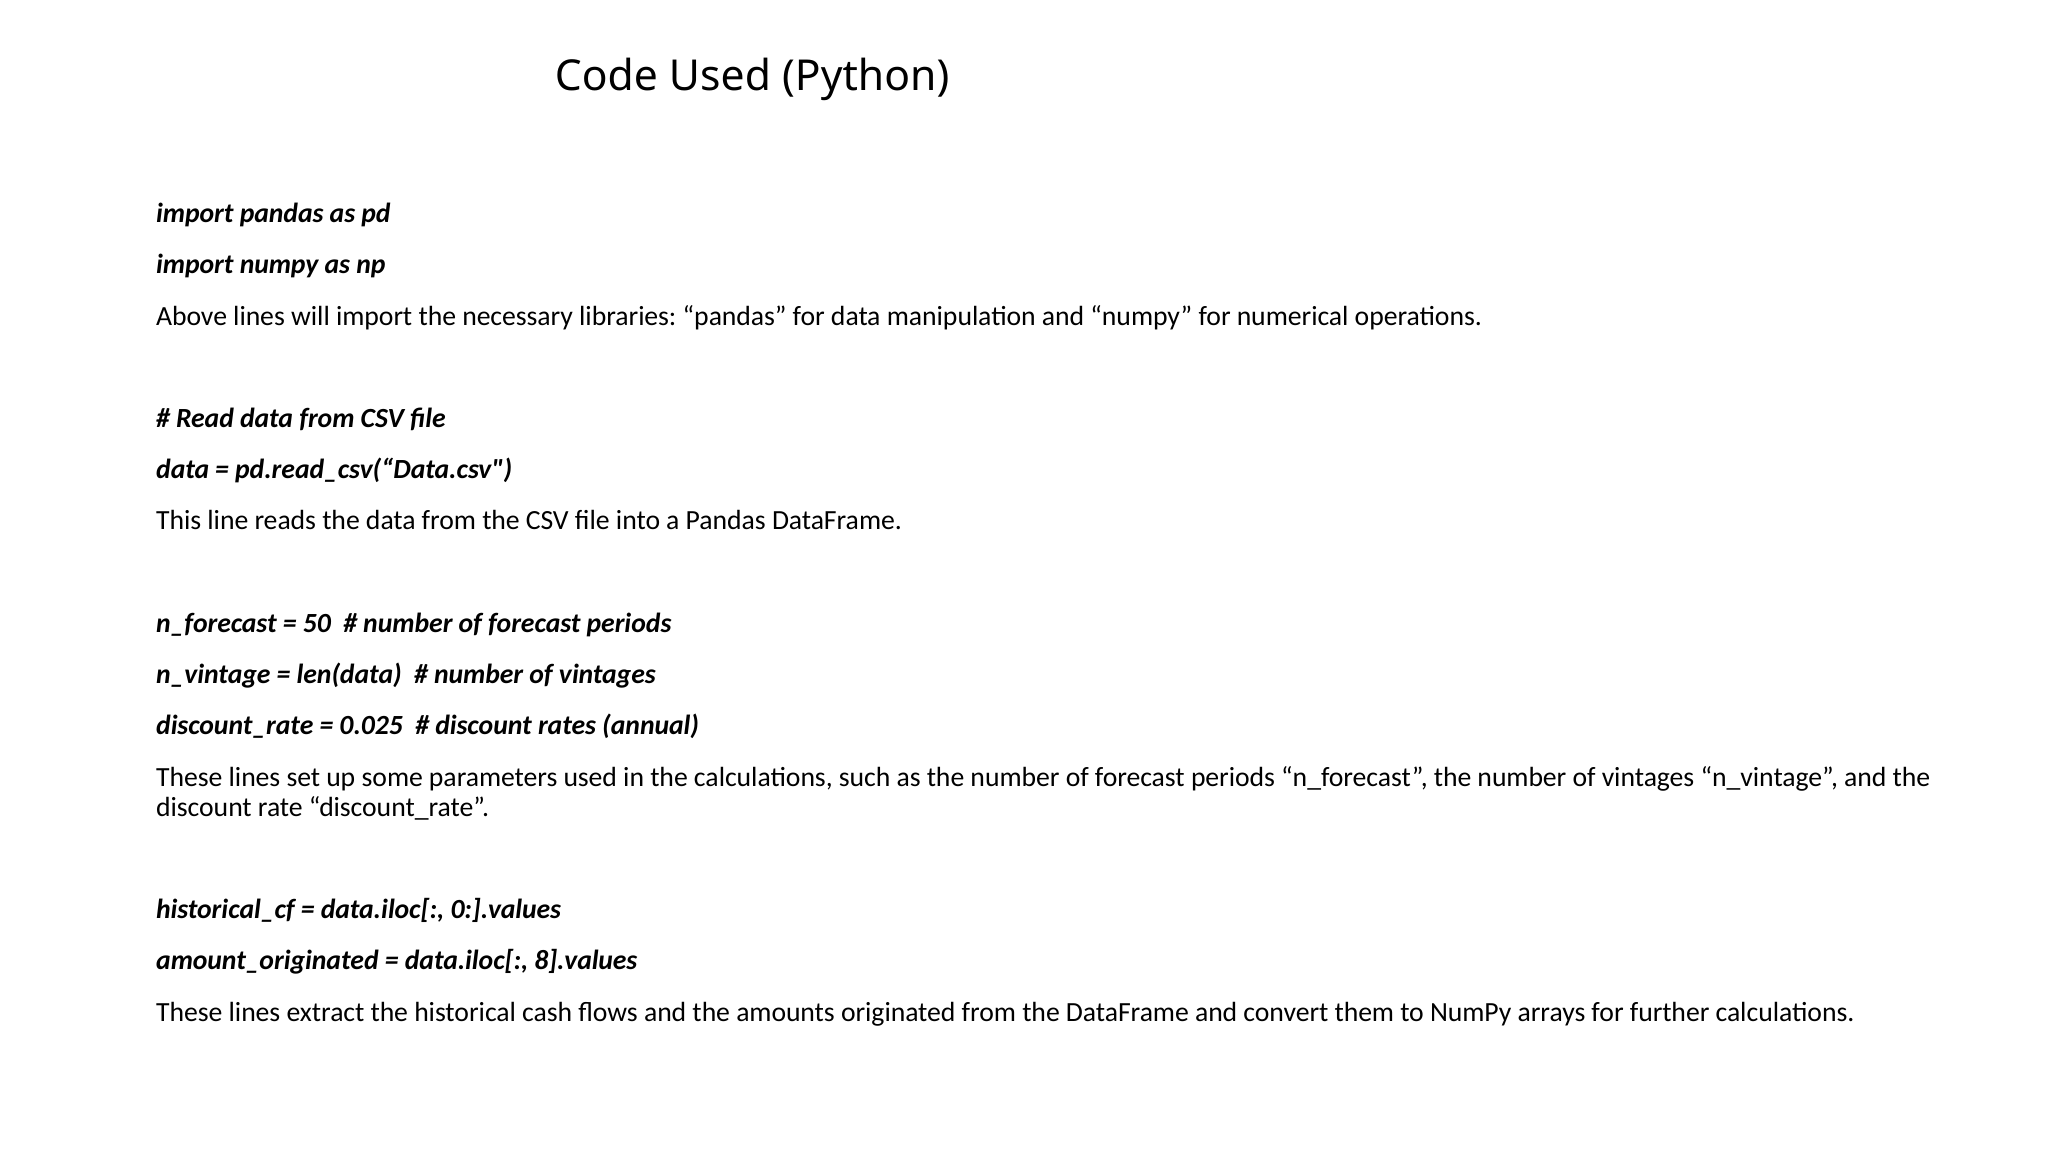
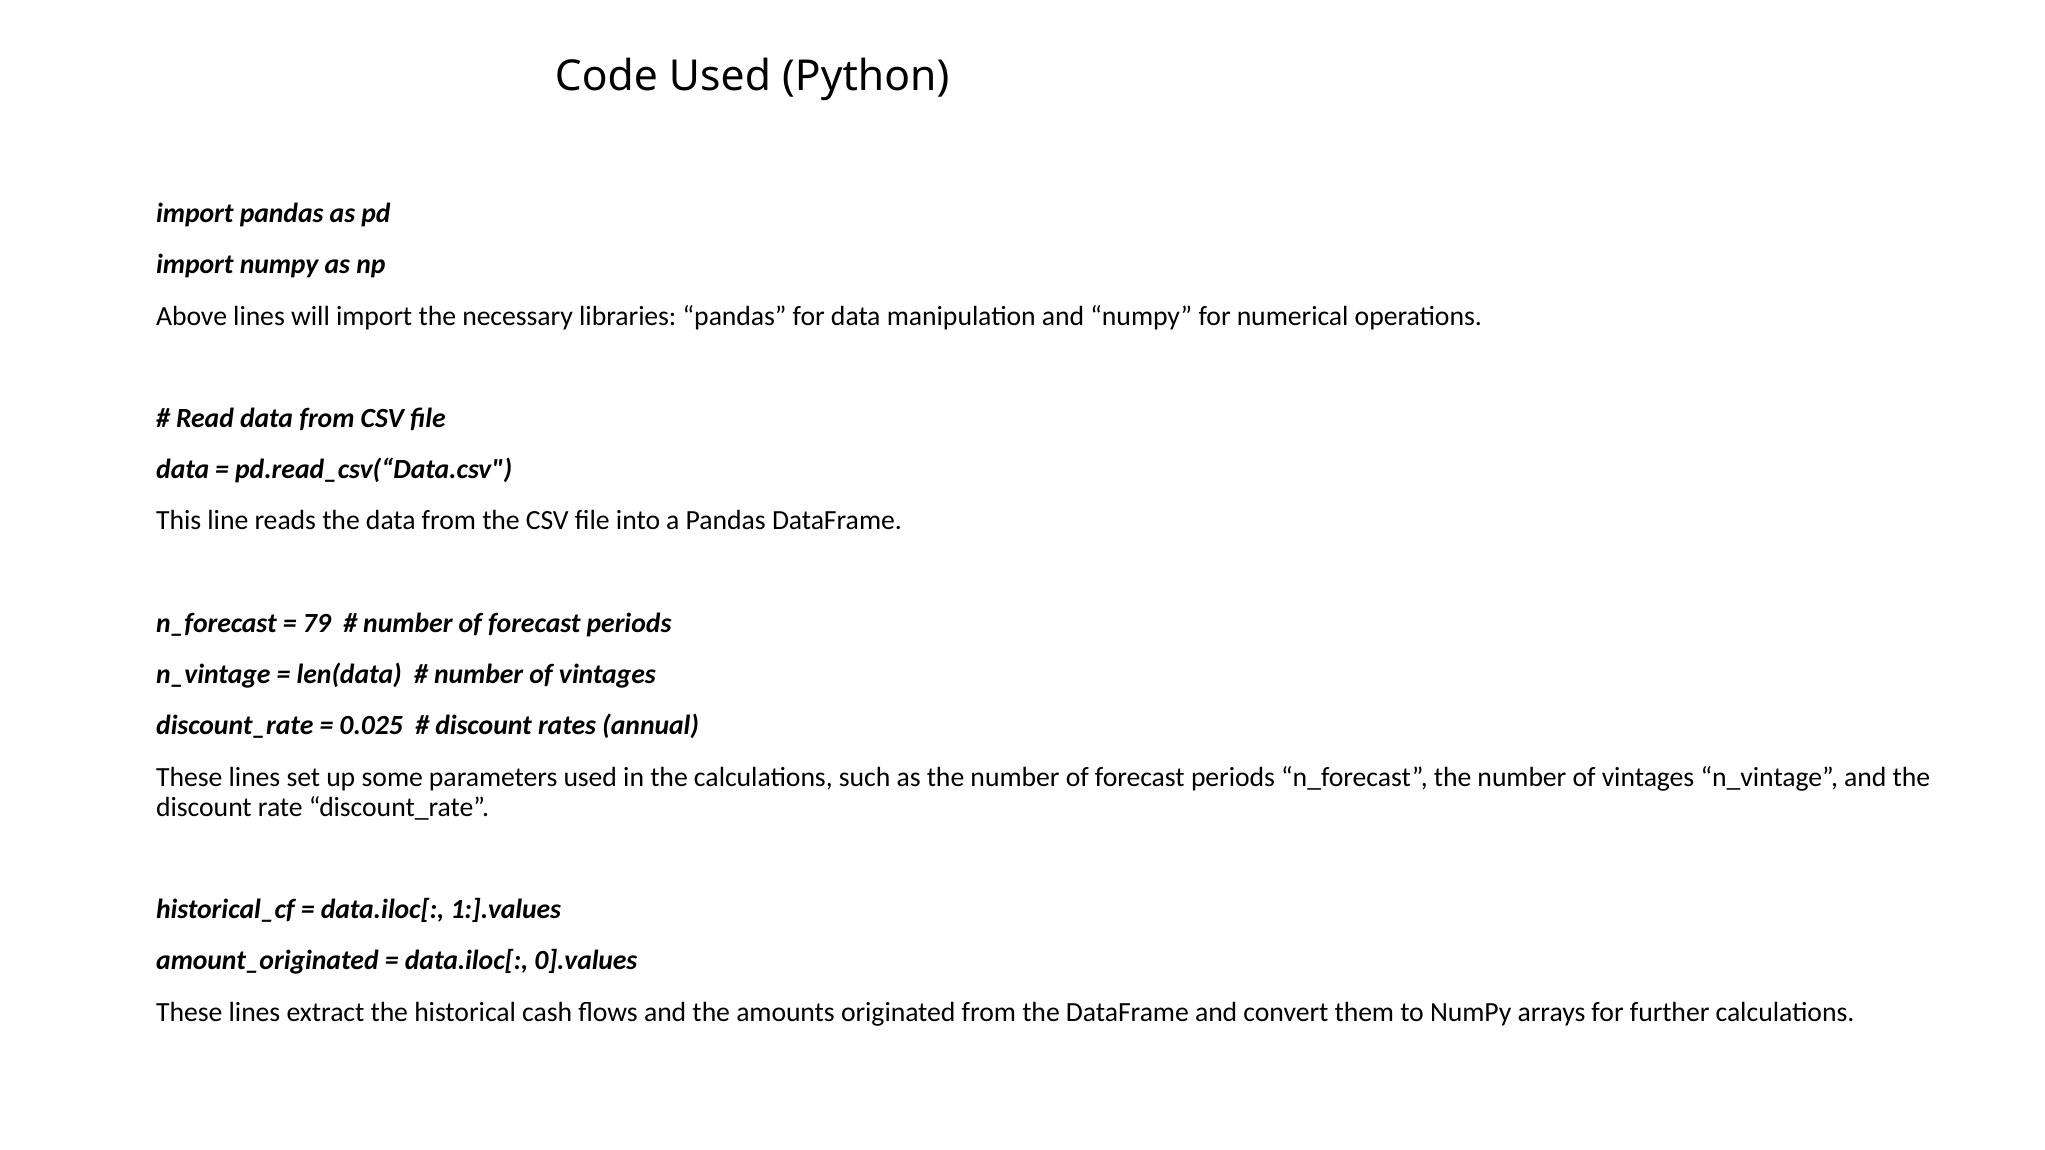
50: 50 -> 79
0:].values: 0:].values -> 1:].values
8].values: 8].values -> 0].values
